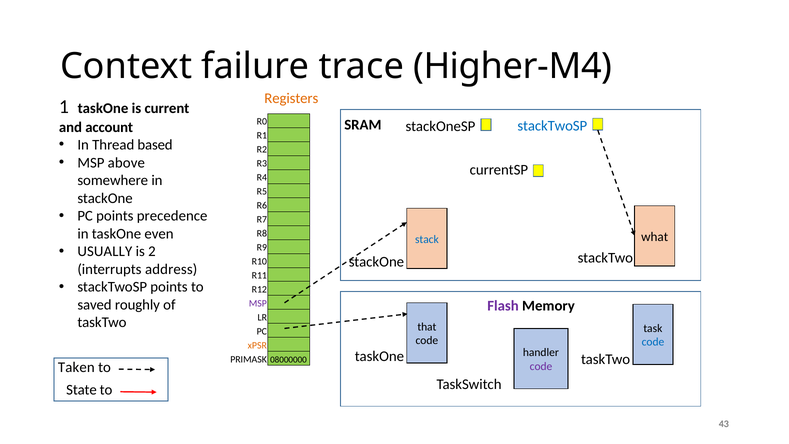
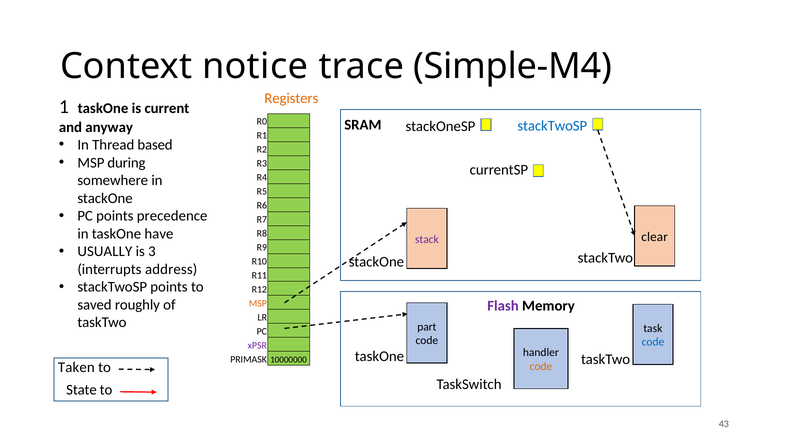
failure: failure -> notice
Higher-M4: Higher-M4 -> Simple-M4
account: account -> anyway
above: above -> during
even: even -> have
what: what -> clear
stack colour: blue -> purple
2: 2 -> 3
MSP at (258, 303) colour: purple -> orange
that: that -> part
xPSR colour: orange -> purple
08000000: 08000000 -> 10000000
code at (541, 366) colour: purple -> orange
